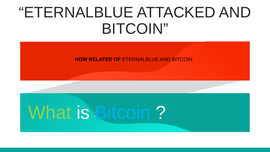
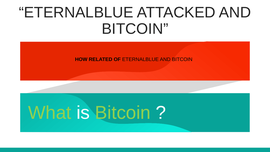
Bitcoin at (123, 113) colour: light blue -> light green
